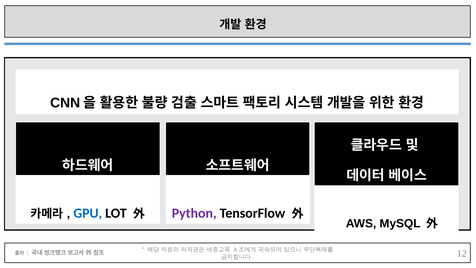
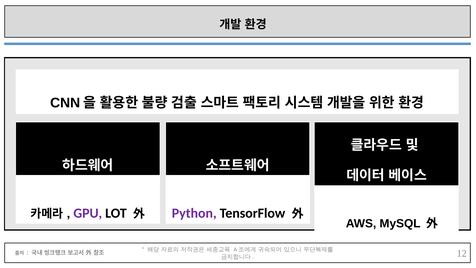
GPU colour: blue -> purple
